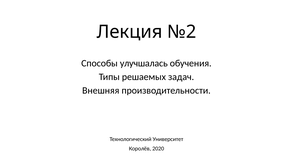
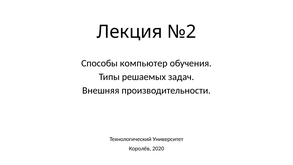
улучшалась: улучшалась -> компьютер
